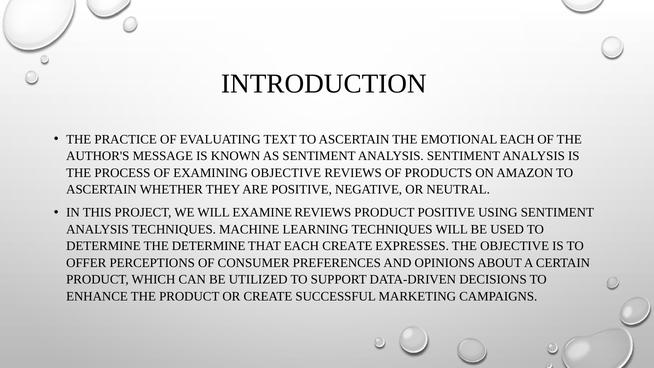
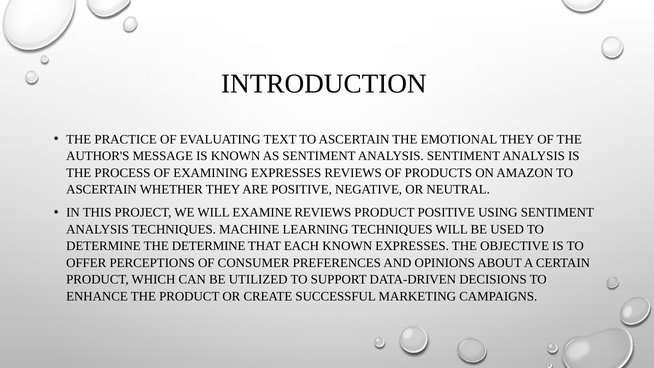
EMOTIONAL EACH: EACH -> THEY
EXAMINING OBJECTIVE: OBJECTIVE -> EXPRESSES
EACH CREATE: CREATE -> KNOWN
